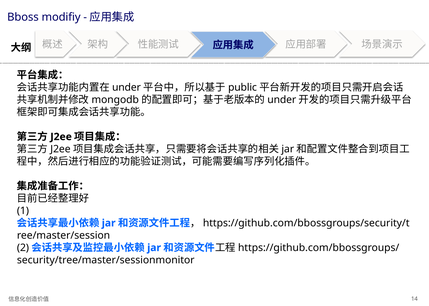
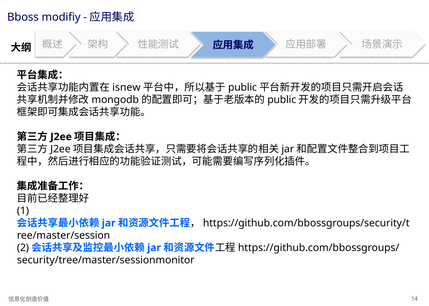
under at (126, 87): under -> isnew
under at (282, 100): under -> public
